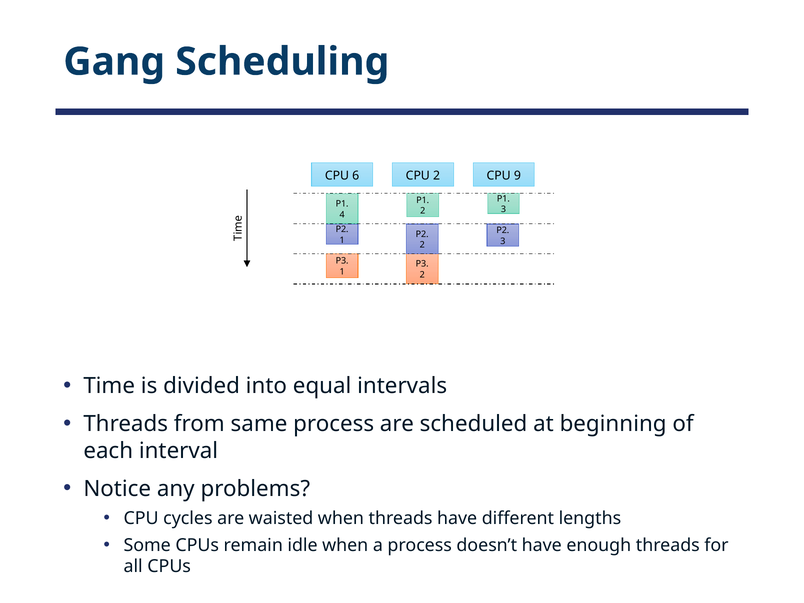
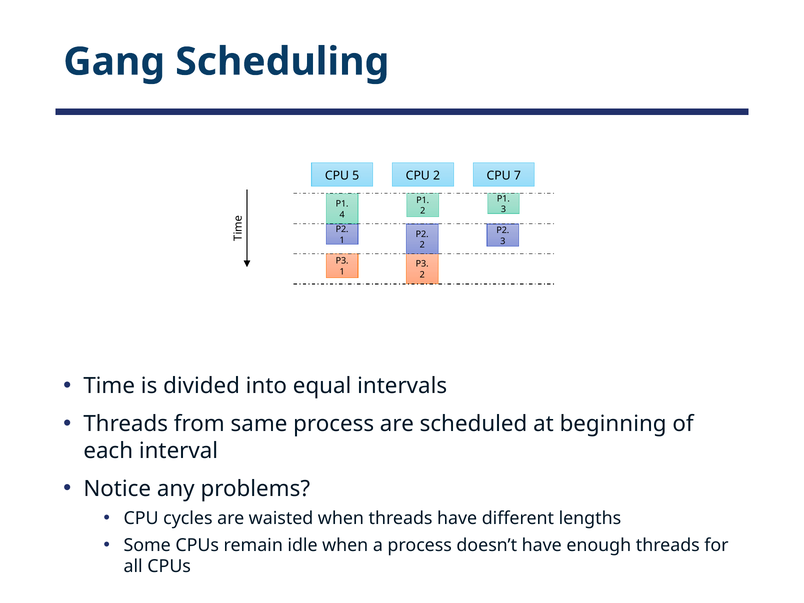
6: 6 -> 5
9: 9 -> 7
